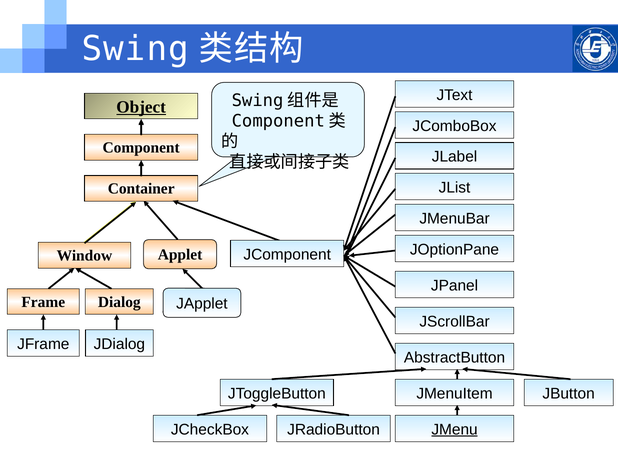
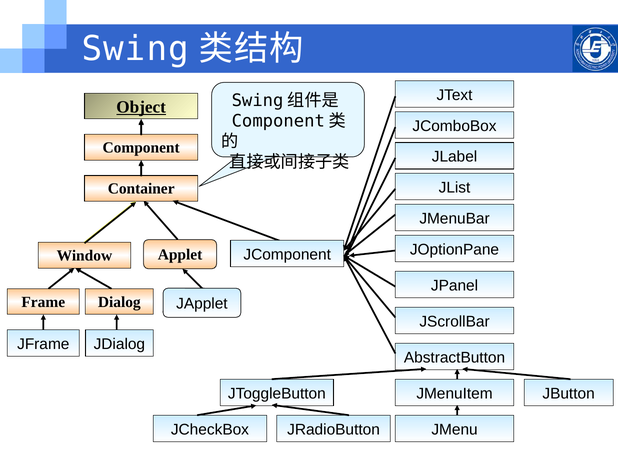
JMenu underline: present -> none
